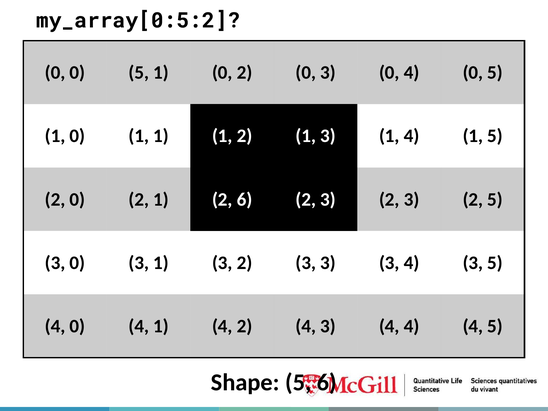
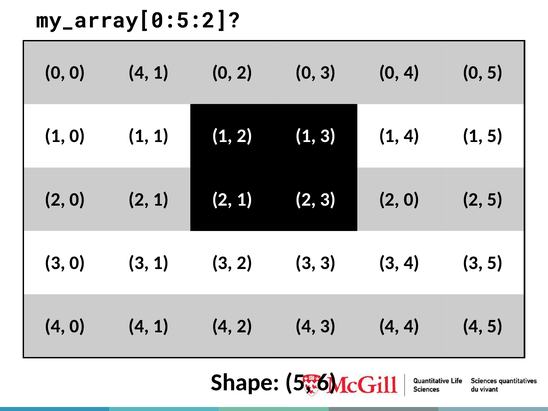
0 0 5: 5 -> 4
2 1 2 6: 6 -> 1
2 3 2 3: 3 -> 0
